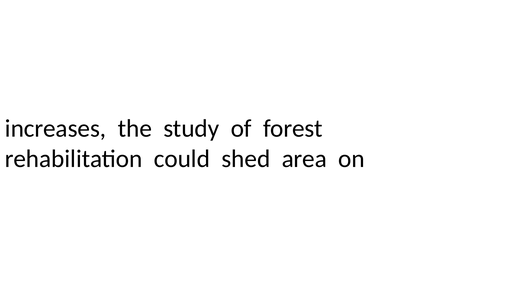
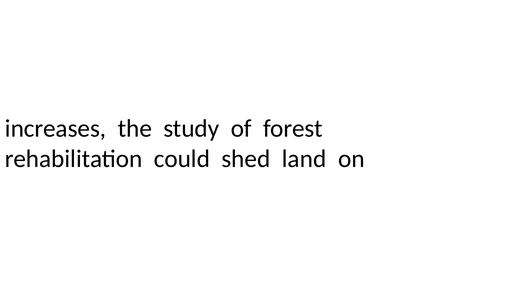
area: area -> land
